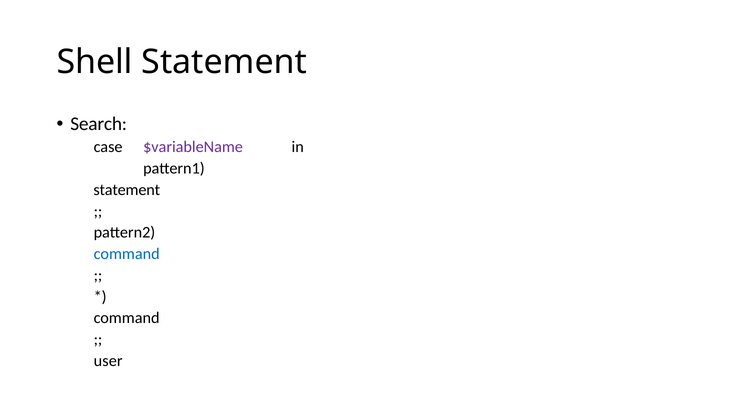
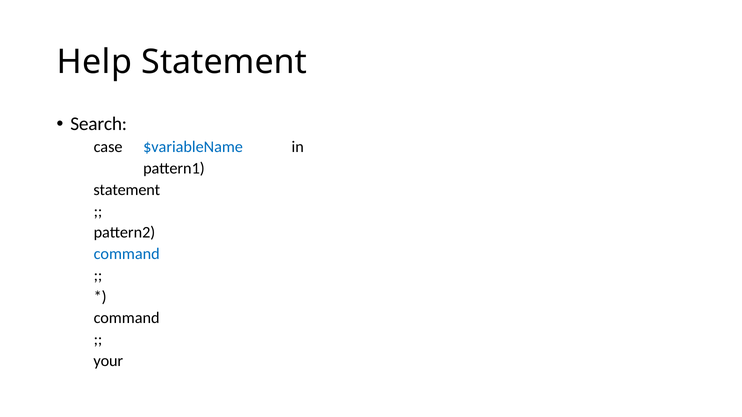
Shell: Shell -> Help
$variableName colour: purple -> blue
user: user -> your
